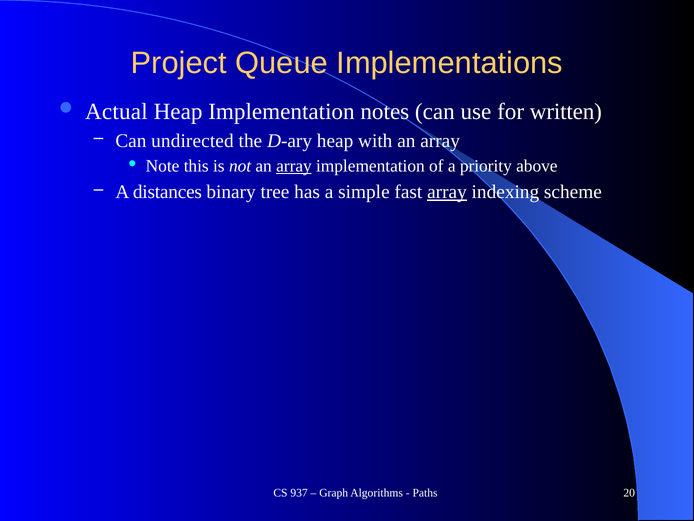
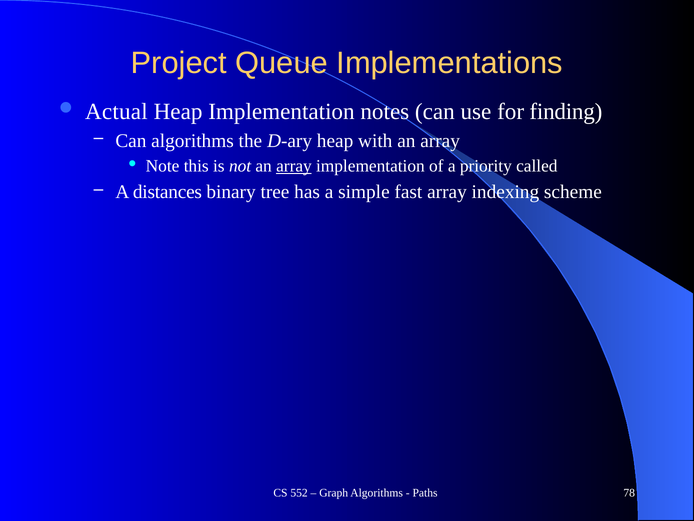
written: written -> finding
Can undirected: undirected -> algorithms
above: above -> called
array at (447, 192) underline: present -> none
937: 937 -> 552
20: 20 -> 78
